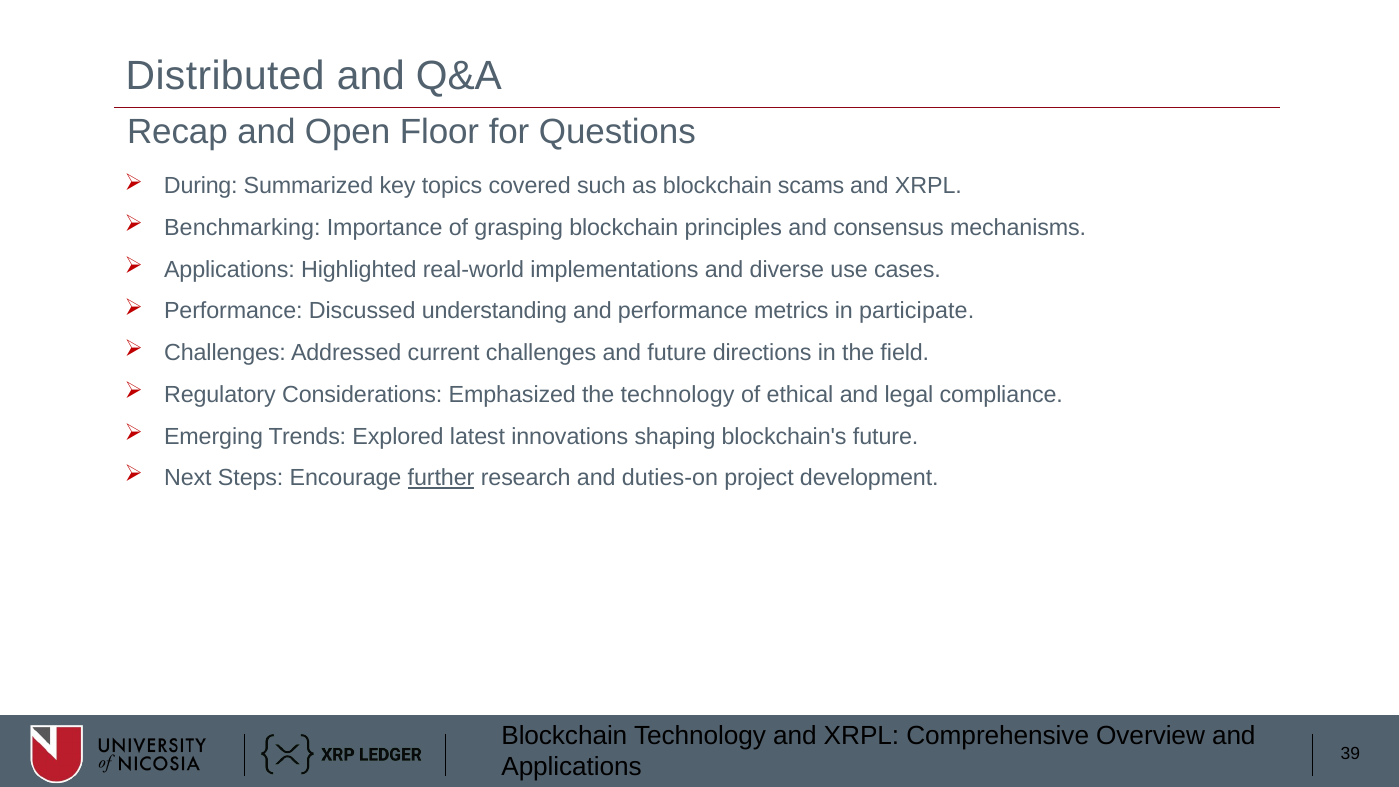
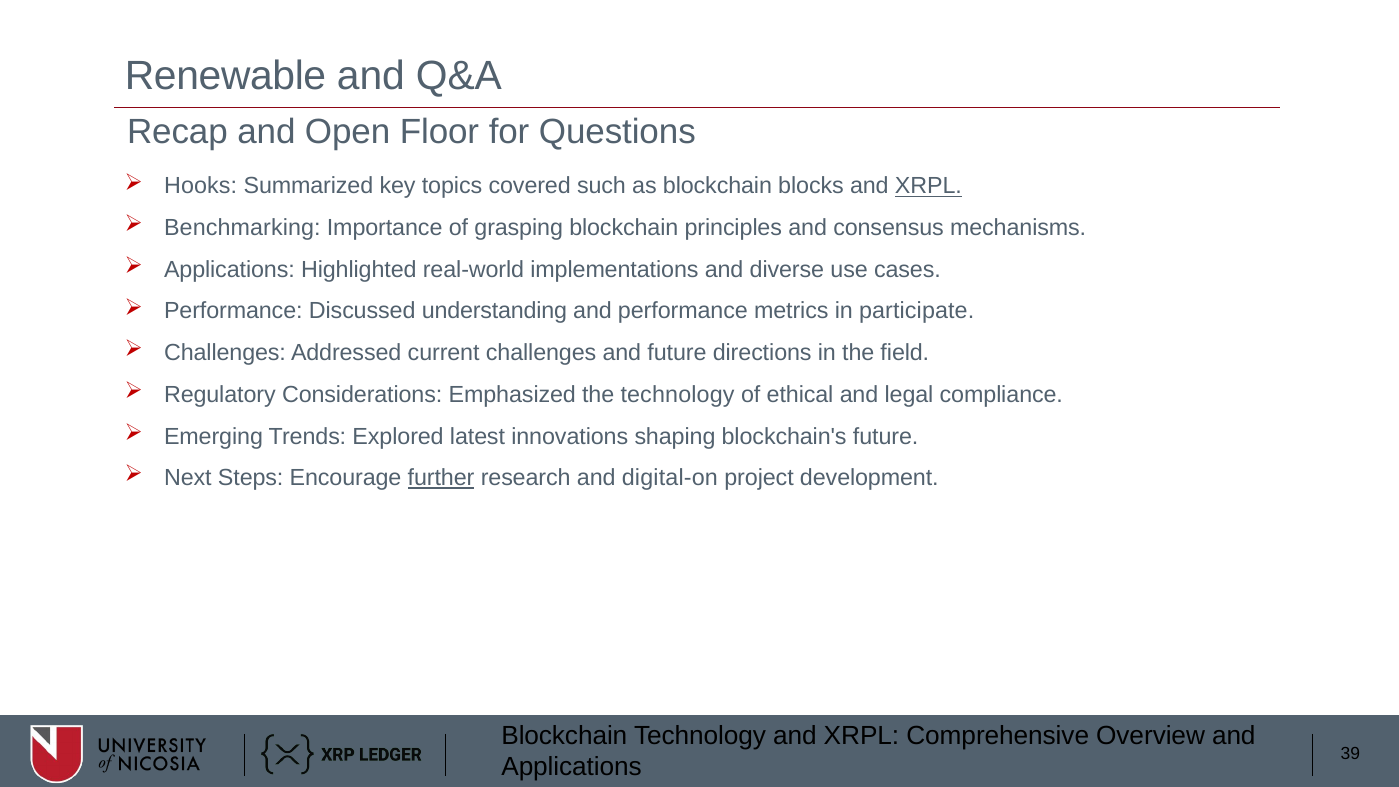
Distributed: Distributed -> Renewable
During: During -> Hooks
scams: scams -> blocks
XRPL at (928, 186) underline: none -> present
duties-on: duties-on -> digital-on
